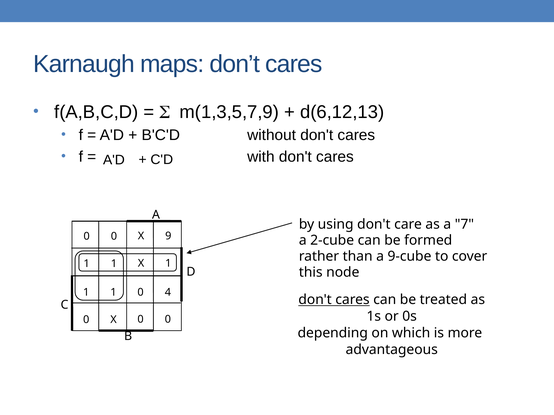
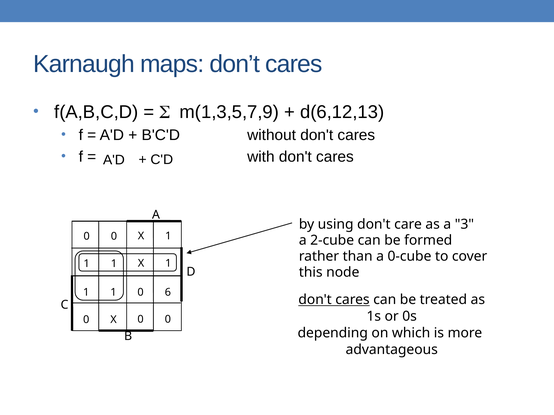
7: 7 -> 3
9 at (168, 236): 9 -> 1
9-cube: 9-cube -> 0-cube
4: 4 -> 6
